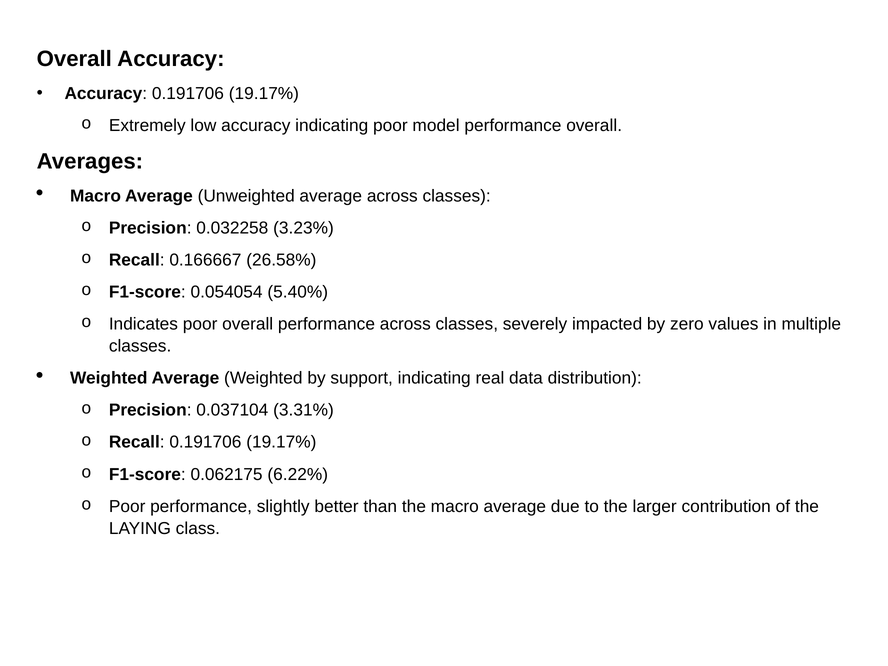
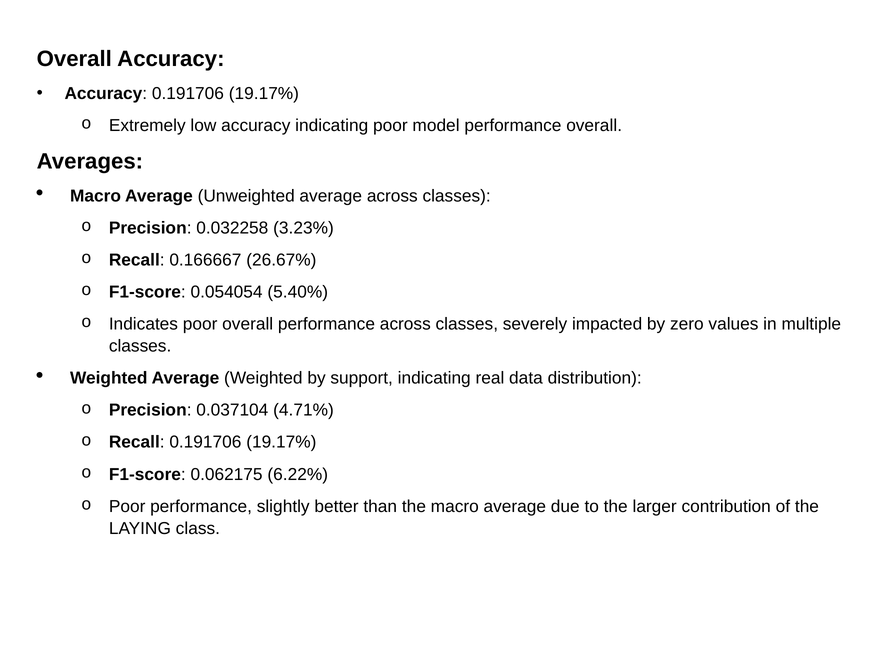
26.58%: 26.58% -> 26.67%
3.31%: 3.31% -> 4.71%
